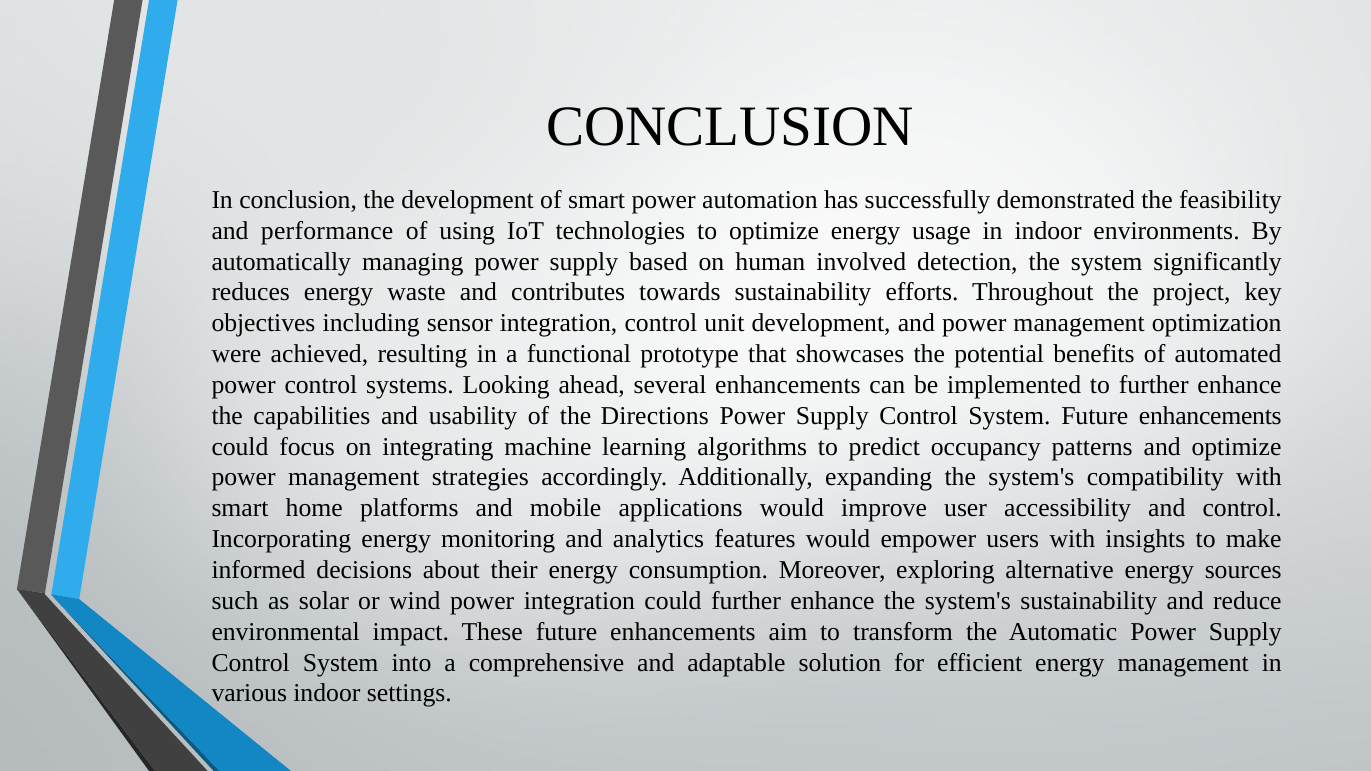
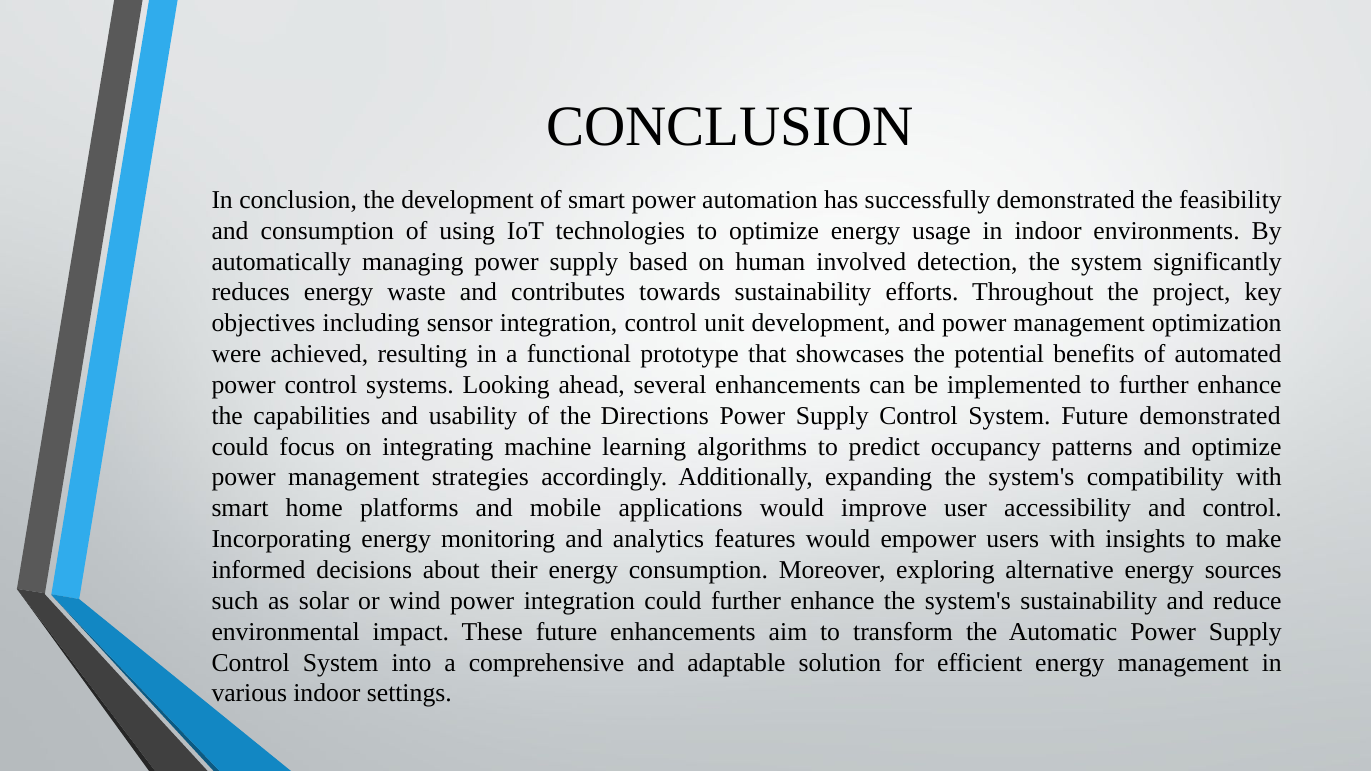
and performance: performance -> consumption
System Future enhancements: enhancements -> demonstrated
